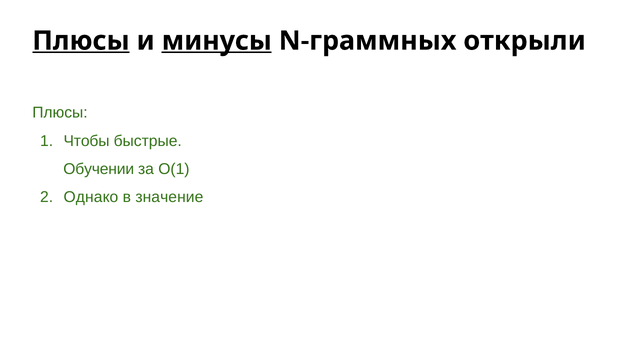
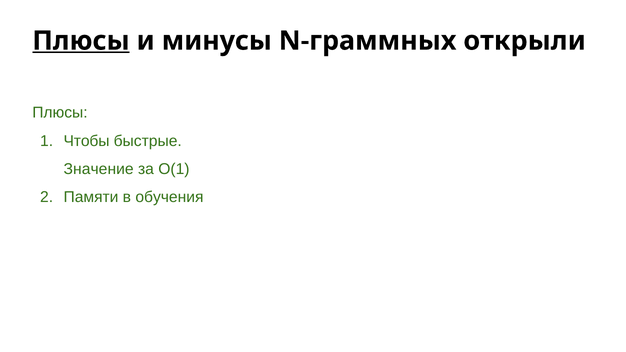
минусы underline: present -> none
Обучении: Обучении -> Значение
Однако: Однако -> Памяти
значение: значение -> обучения
